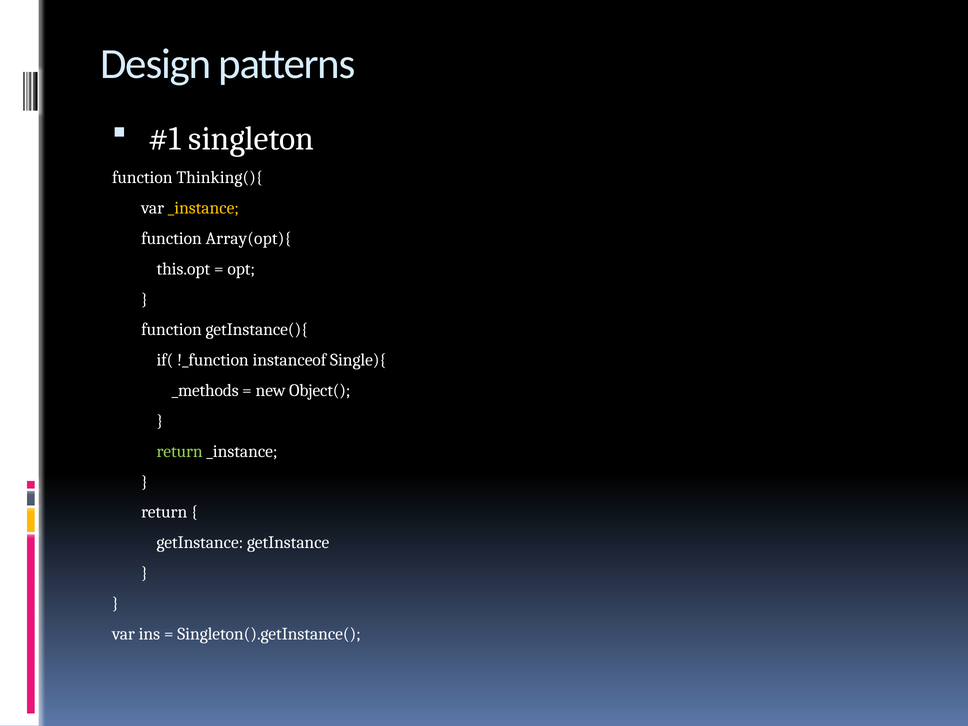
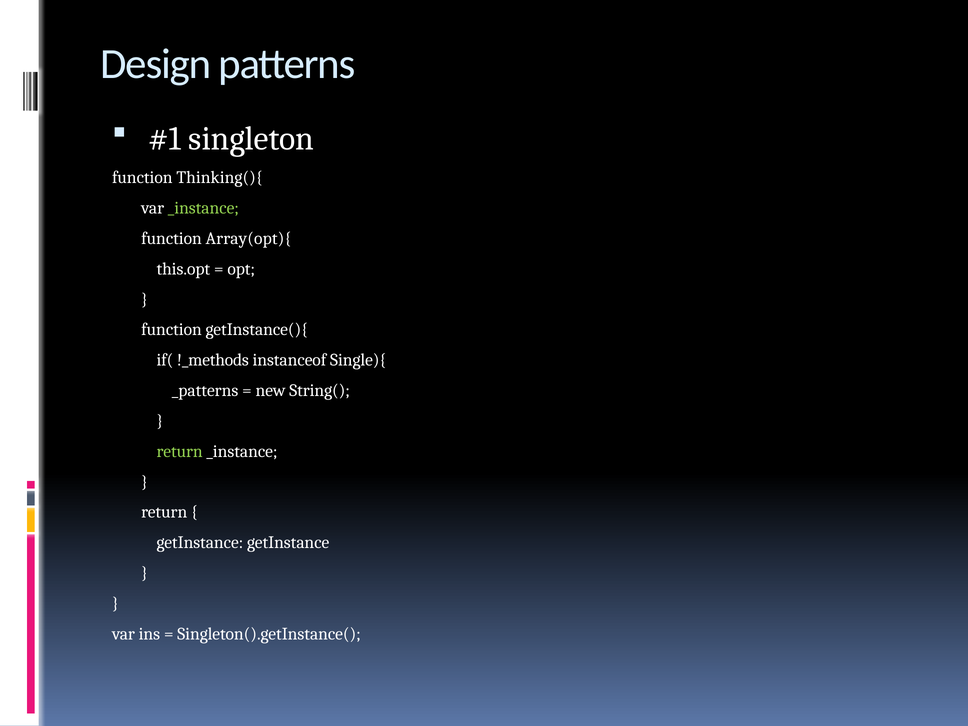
_instance at (203, 208) colour: yellow -> light green
!_function: !_function -> !_methods
_methods: _methods -> _patterns
Object(: Object( -> String(
